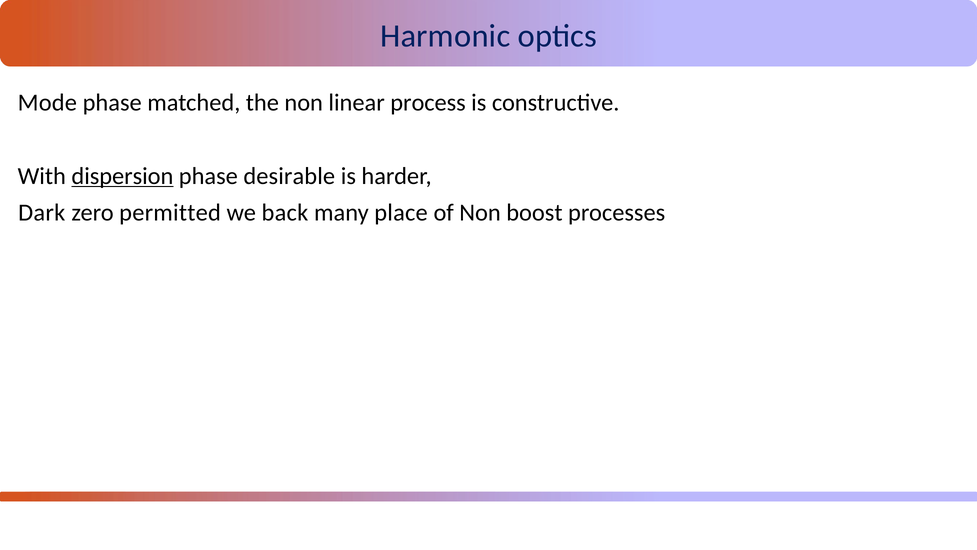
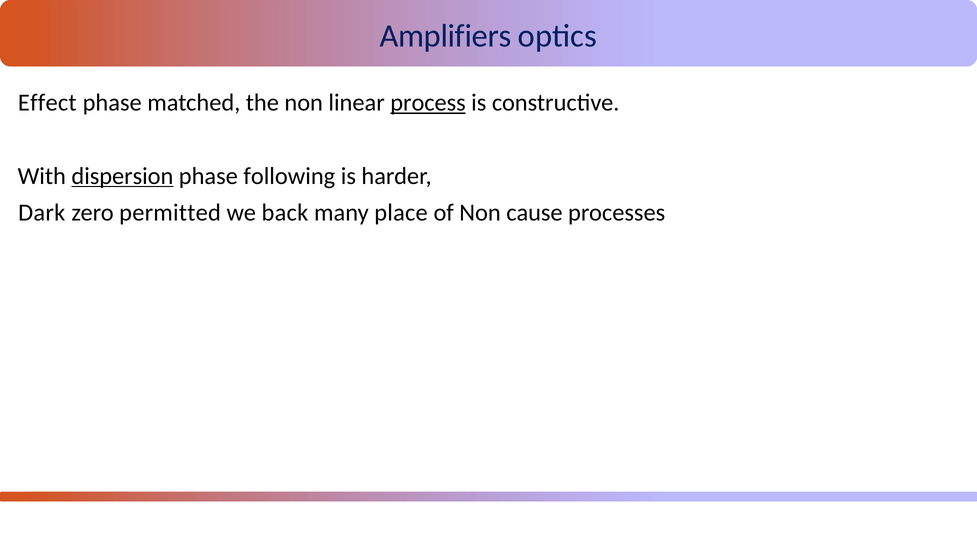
Harmonic: Harmonic -> Amplifiers
Mode: Mode -> Effect
process underline: none -> present
desirable: desirable -> following
boost: boost -> cause
